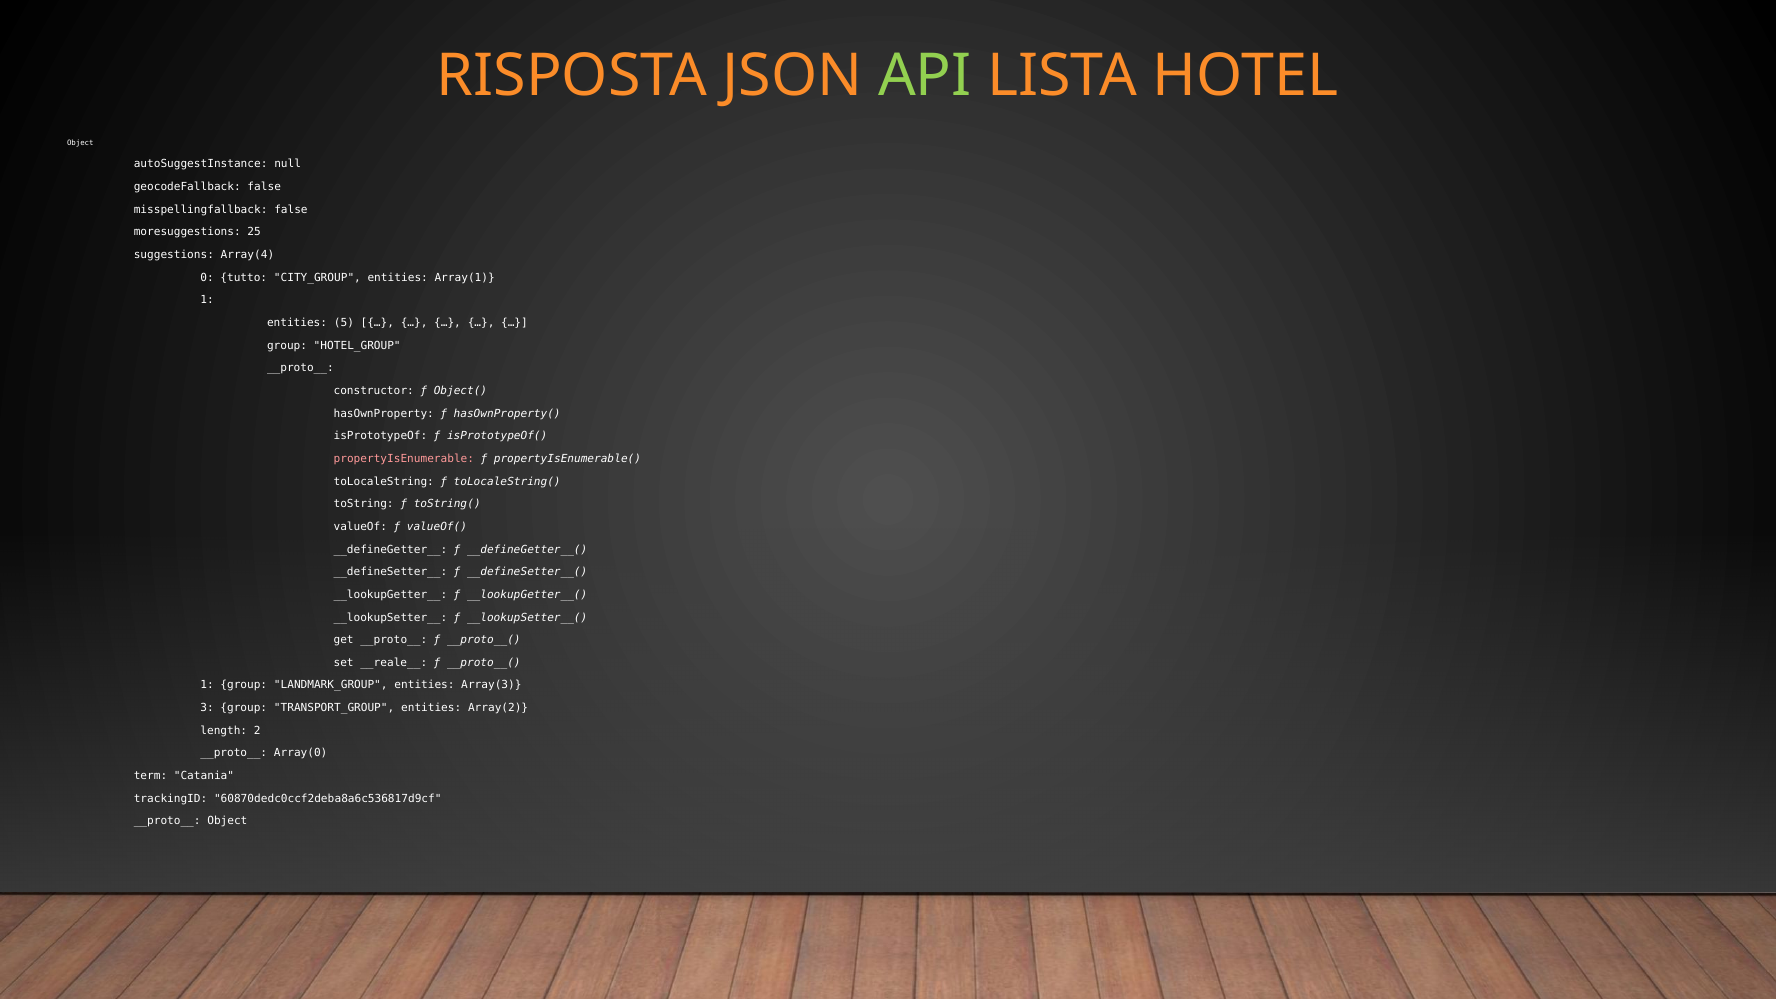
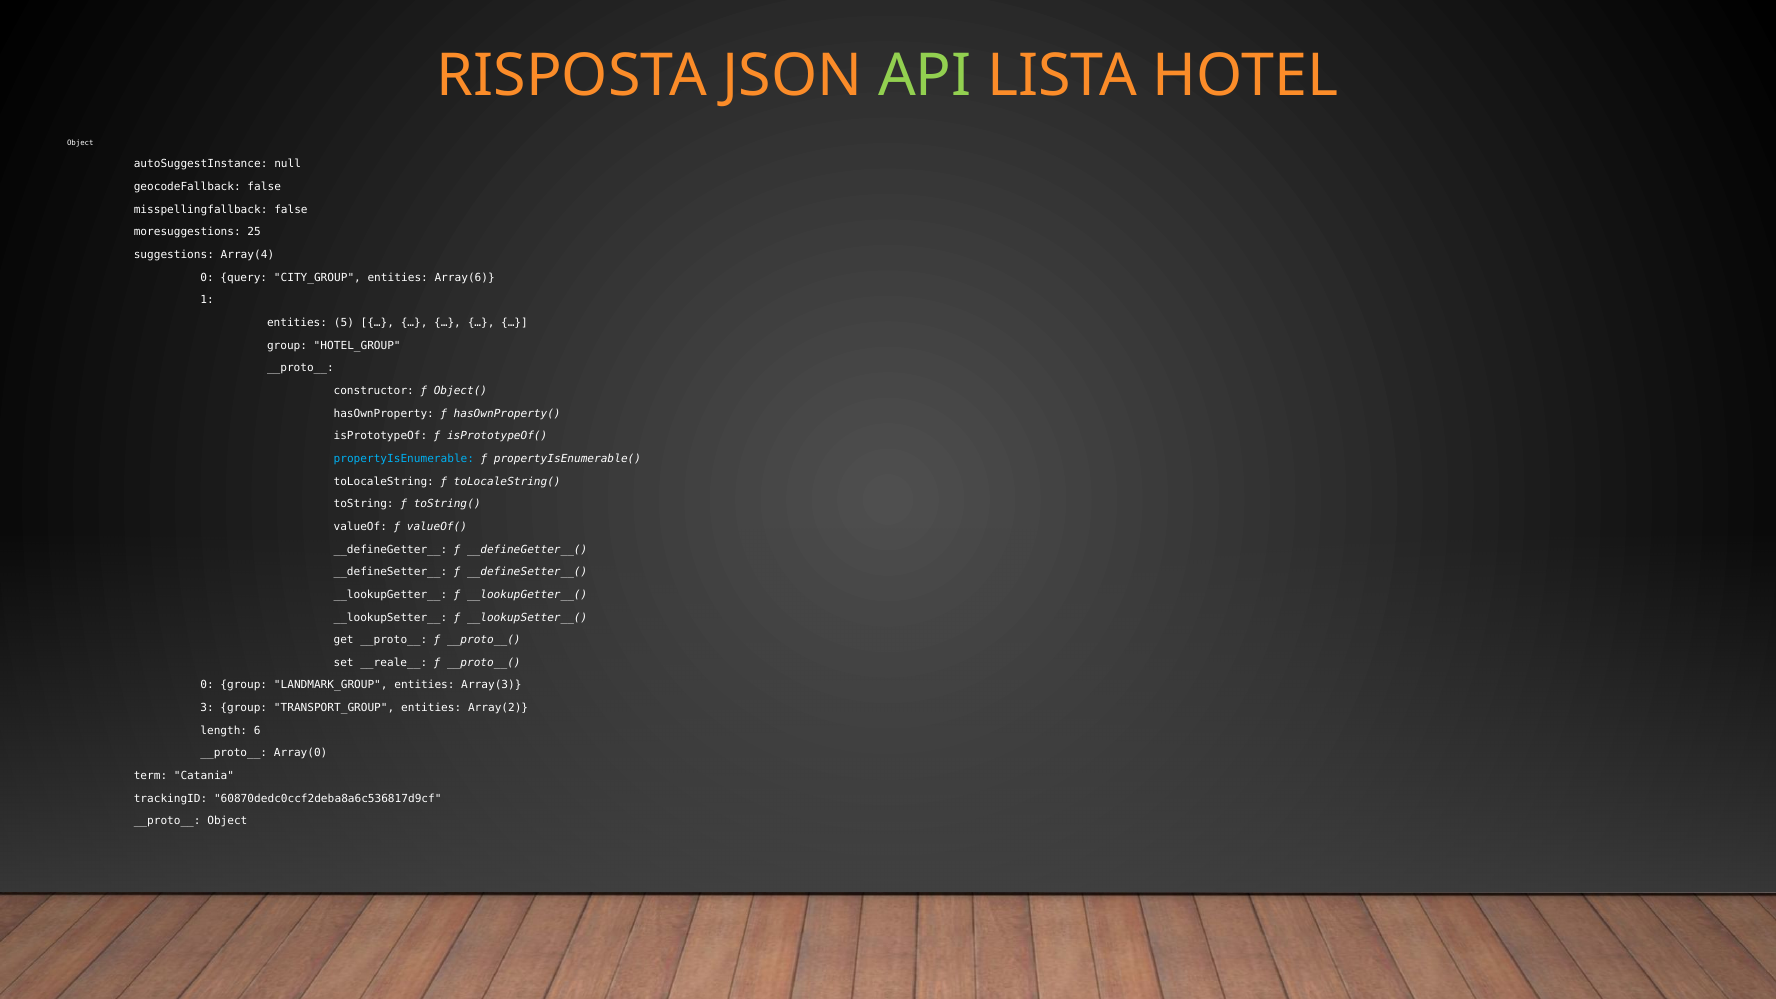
tutto: tutto -> query
Array(1: Array(1 -> Array(6
propertyIsEnumerable colour: pink -> light blue
1 at (207, 685): 1 -> 0
2: 2 -> 6
